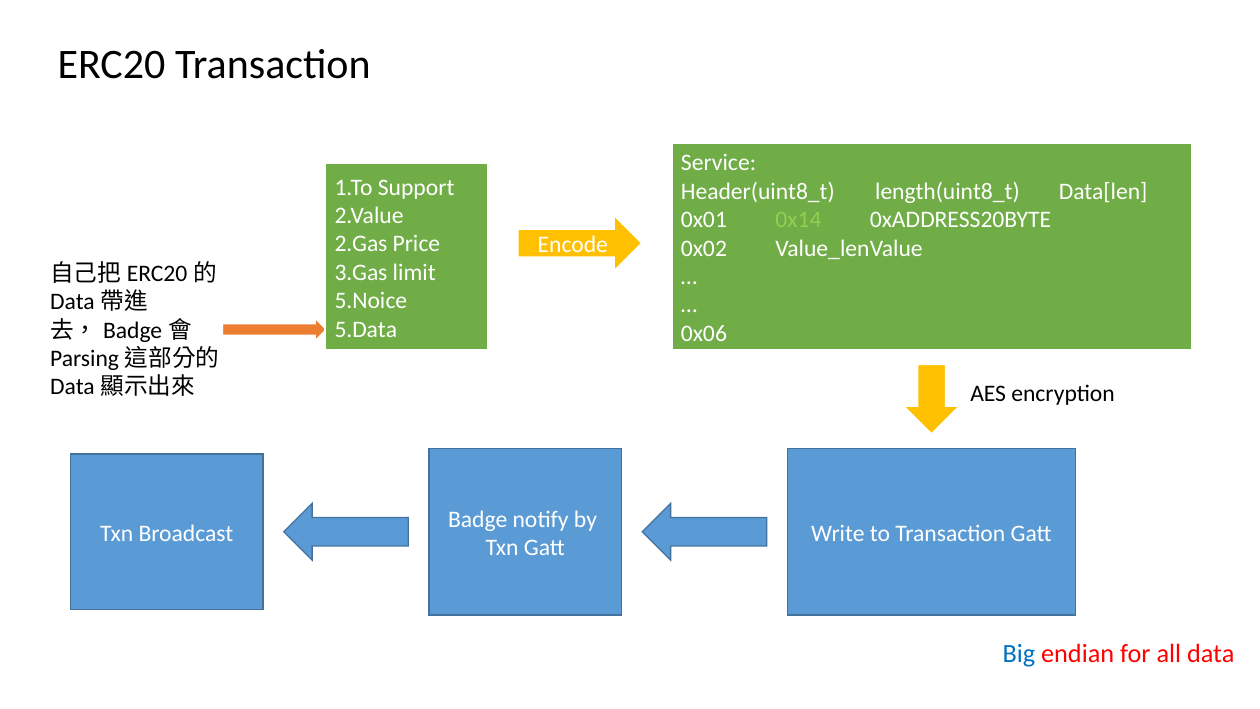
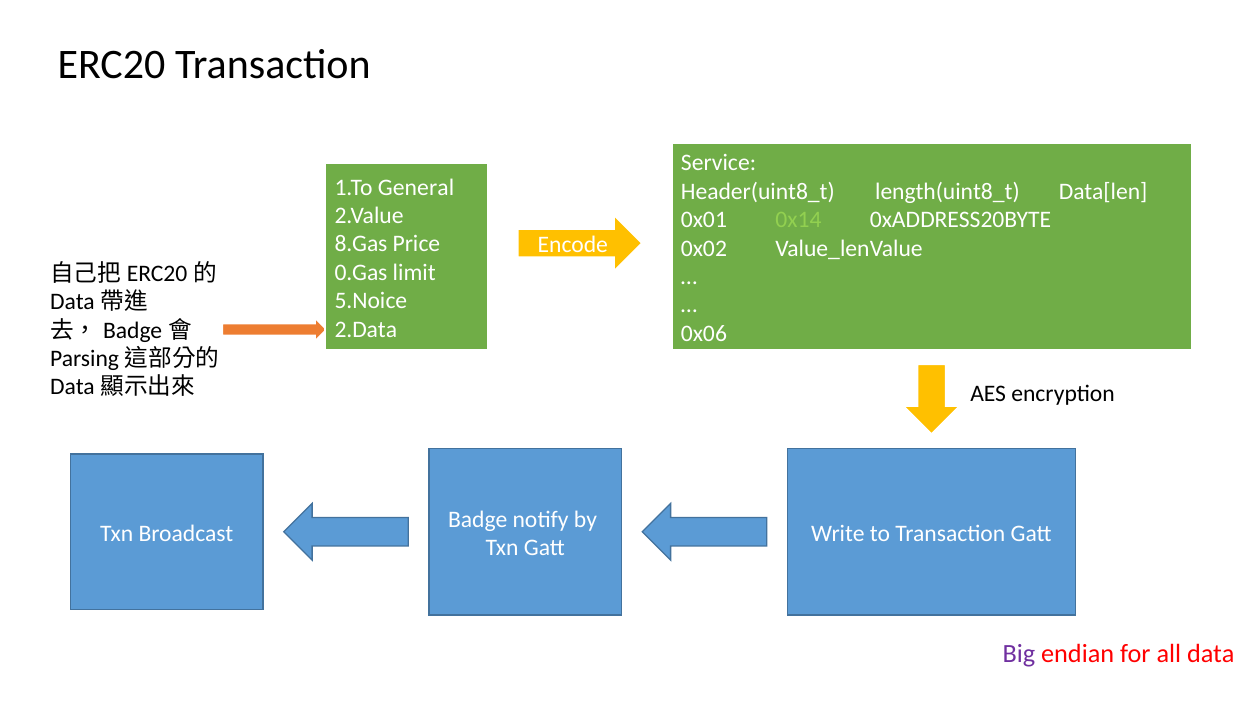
Support: Support -> General
2.Gas: 2.Gas -> 8.Gas
3.Gas: 3.Gas -> 0.Gas
5.Data: 5.Data -> 2.Data
Big colour: blue -> purple
